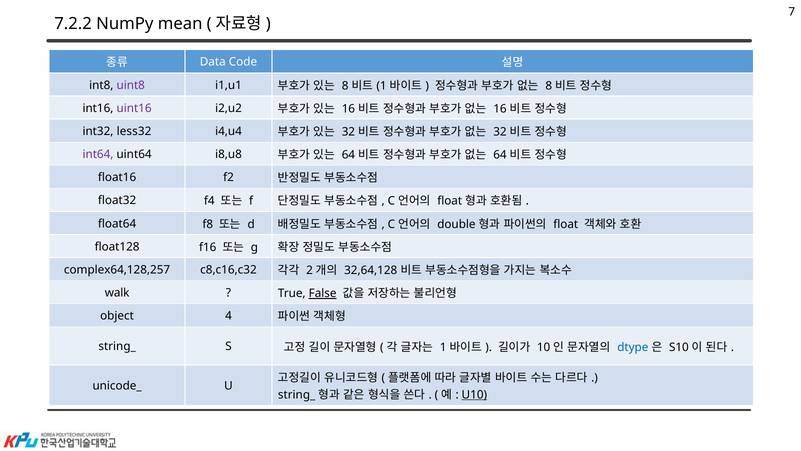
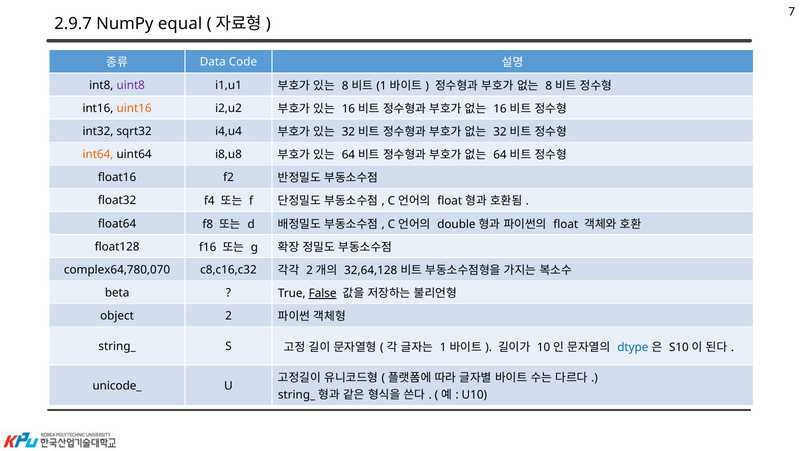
7.2.2: 7.2.2 -> 2.9.7
mean: mean -> equal
uint16 colour: purple -> orange
less32: less32 -> sqrt32
int64 colour: purple -> orange
complex64,128,257: complex64,128,257 -> complex64,780,070
walk: walk -> beta
object 4: 4 -> 2
U10 underline: present -> none
